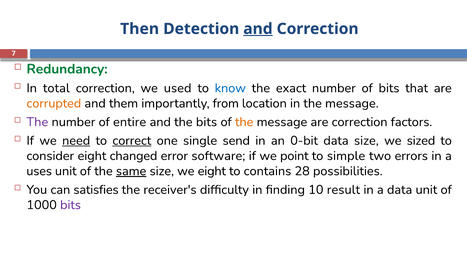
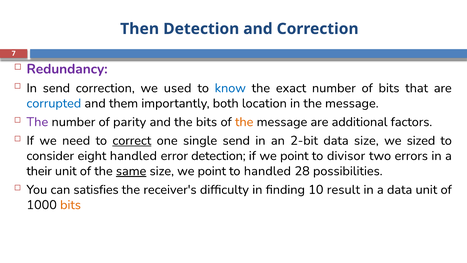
and at (258, 29) underline: present -> none
Redundancy colour: green -> purple
In total: total -> send
corrupted colour: orange -> blue
from: from -> both
entire: entire -> parity
are correction: correction -> additional
need underline: present -> none
0-bit: 0-bit -> 2-bit
eight changed: changed -> handled
error software: software -> detection
simple: simple -> divisor
uses: uses -> their
size we eight: eight -> point
to contains: contains -> handled
bits at (71, 205) colour: purple -> orange
